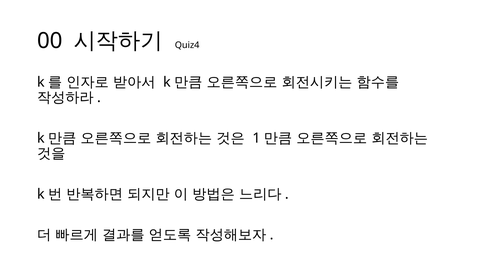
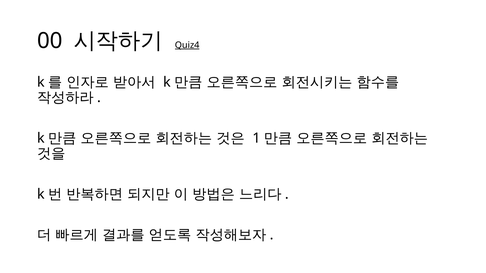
Quiz4 underline: none -> present
